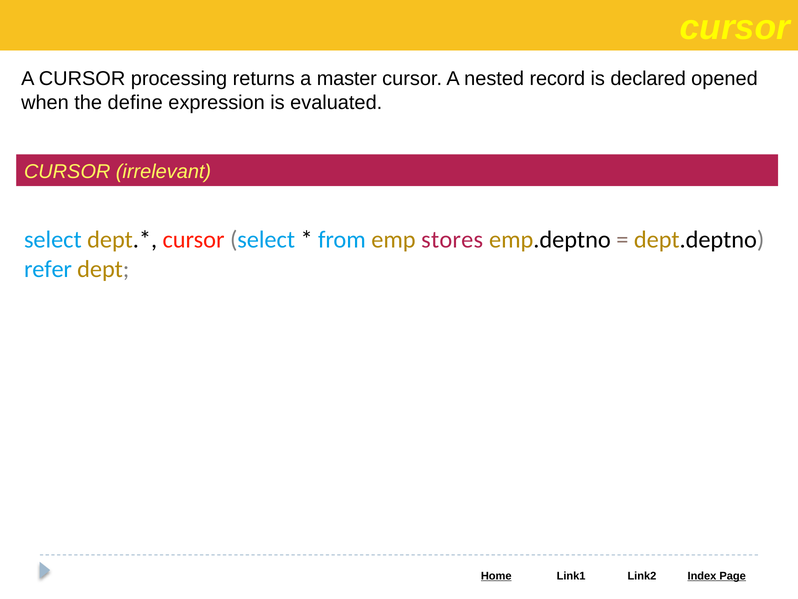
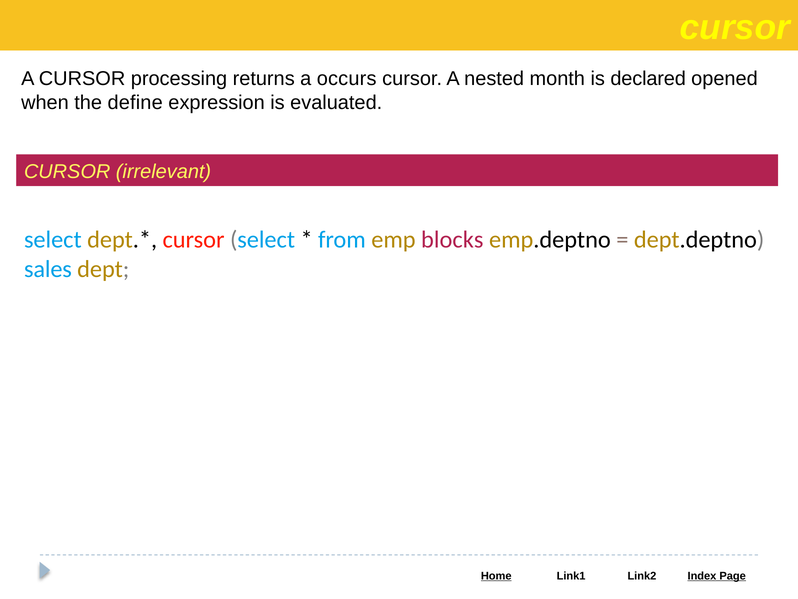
master: master -> occurs
record: record -> month
stores: stores -> blocks
refer: refer -> sales
